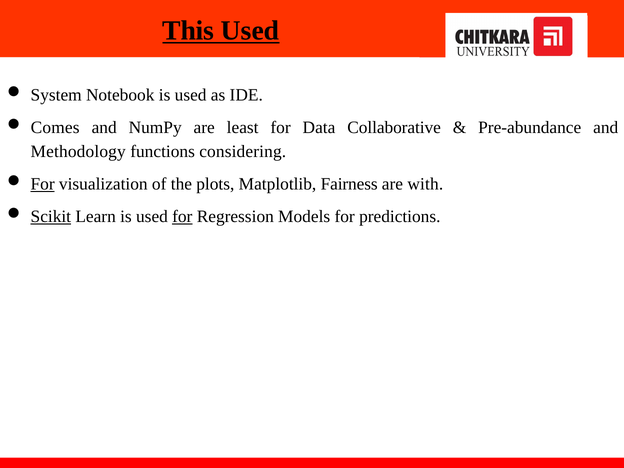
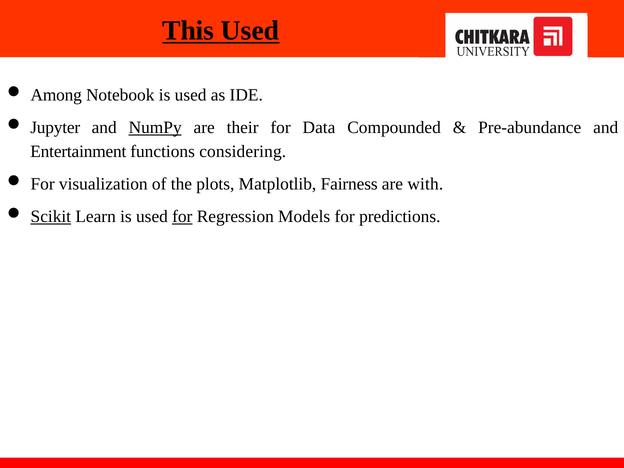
System: System -> Among
Comes: Comes -> Jupyter
NumPy underline: none -> present
least: least -> their
Collaborative: Collaborative -> Compounded
Methodology: Methodology -> Entertainment
For at (43, 184) underline: present -> none
